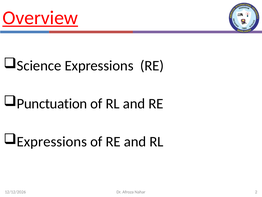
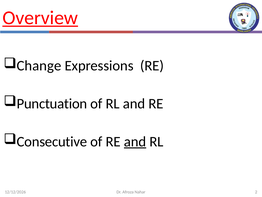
Science: Science -> Change
Expressions at (52, 141): Expressions -> Consecutive
and at (135, 141) underline: none -> present
